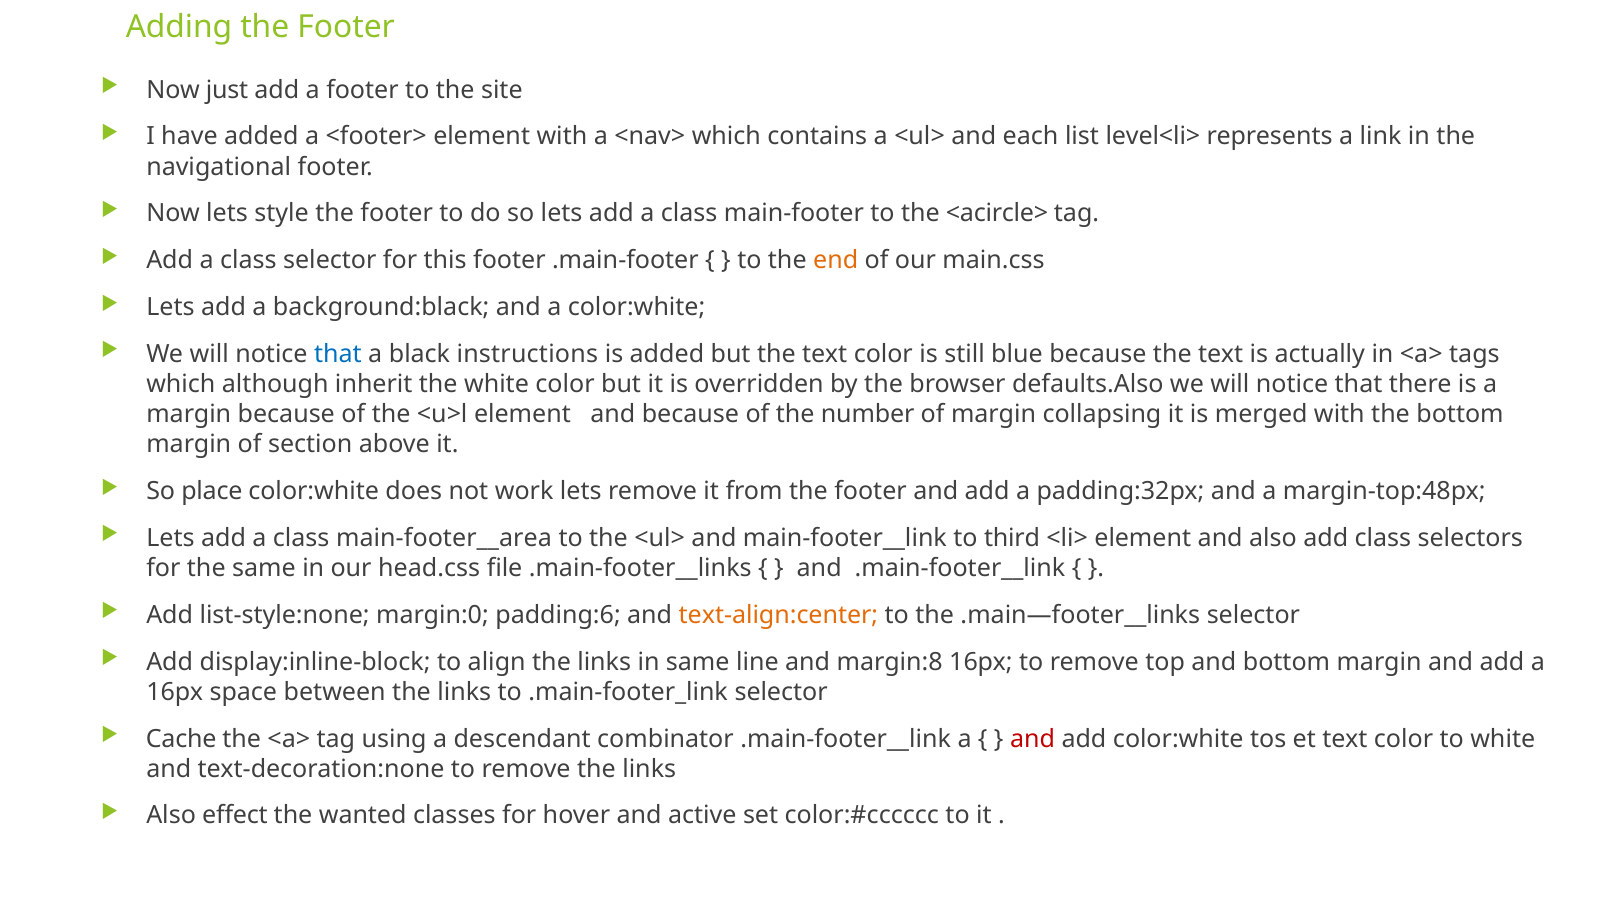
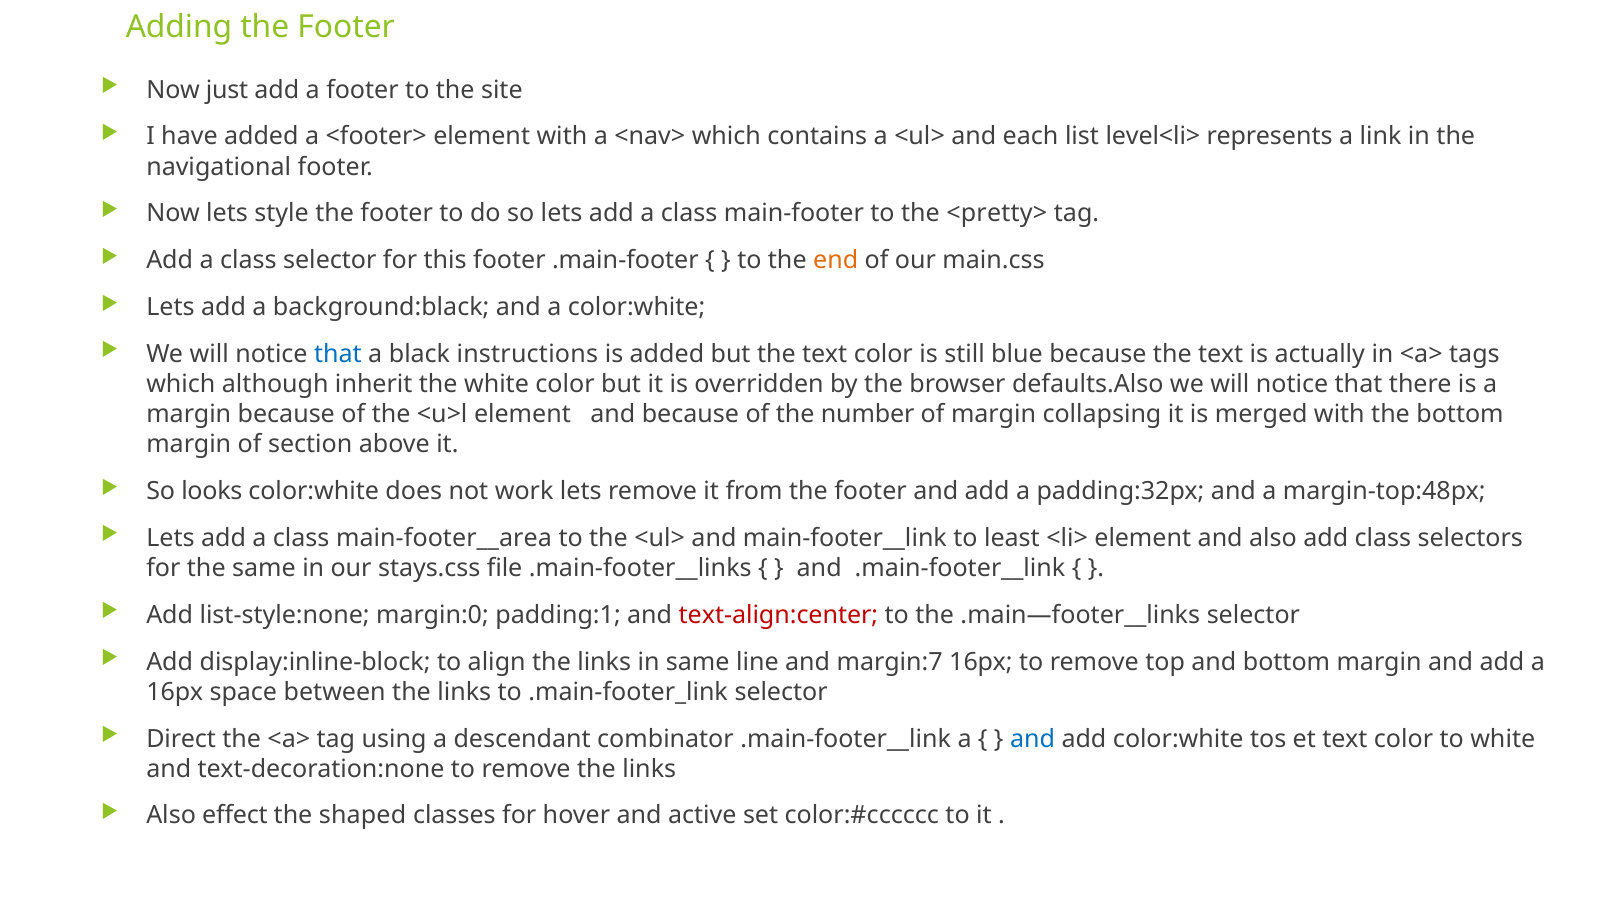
<acircle>: <acircle> -> <pretty>
place: place -> looks
third: third -> least
head.css: head.css -> stays.css
padding:6: padding:6 -> padding:1
text-align:center colour: orange -> red
margin:8: margin:8 -> margin:7
Cache: Cache -> Direct
and at (1033, 739) colour: red -> blue
wanted: wanted -> shaped
